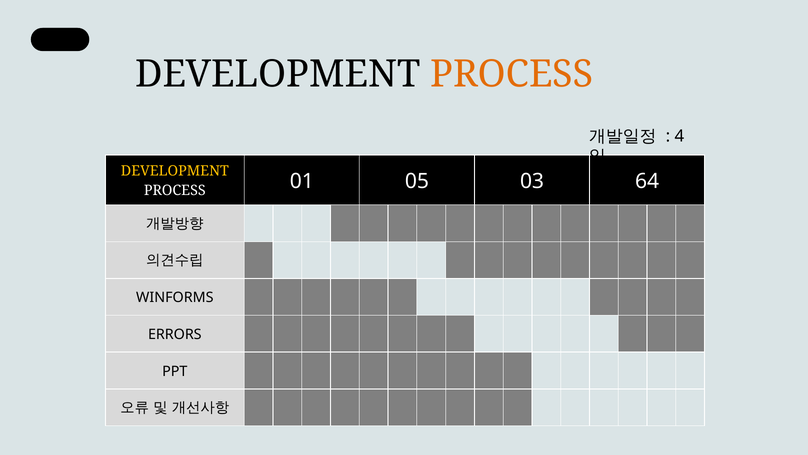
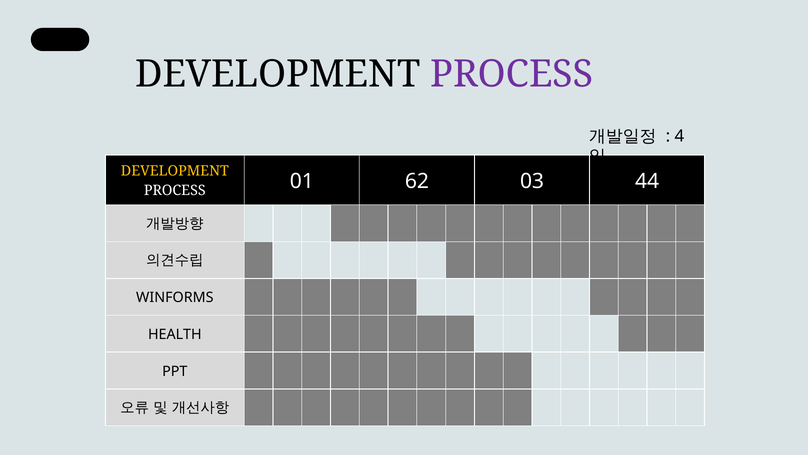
PROCESS at (512, 74) colour: orange -> purple
05: 05 -> 62
64: 64 -> 44
ERRORS: ERRORS -> HEALTH
